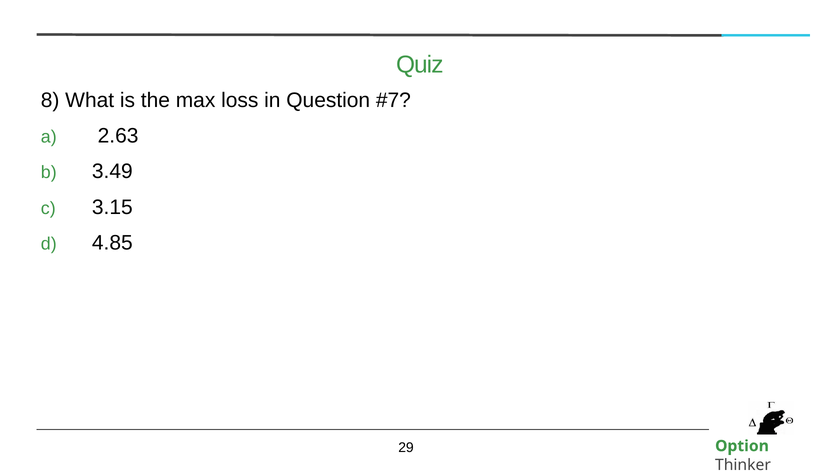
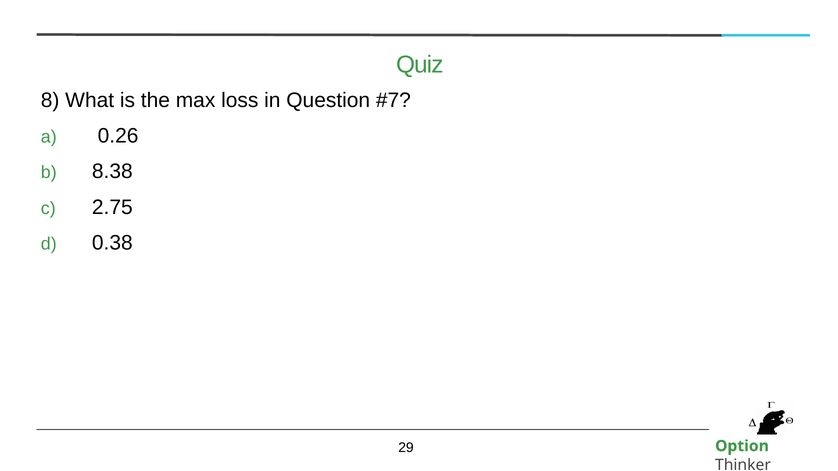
2.63: 2.63 -> 0.26
3.49: 3.49 -> 8.38
3.15: 3.15 -> 2.75
4.85: 4.85 -> 0.38
